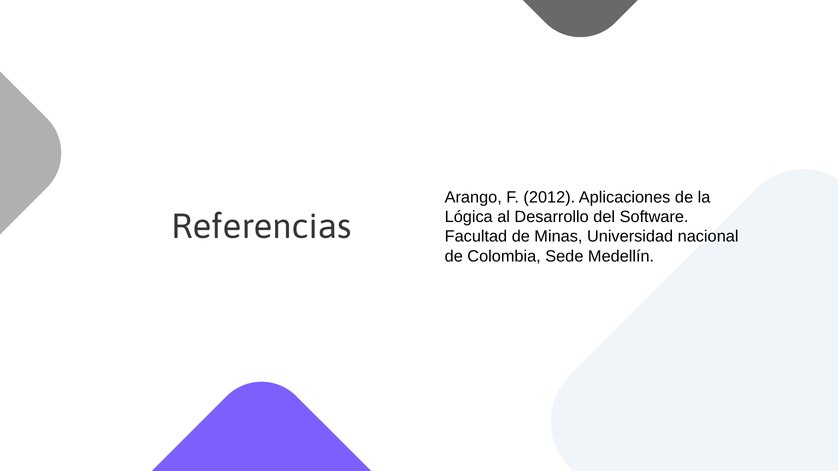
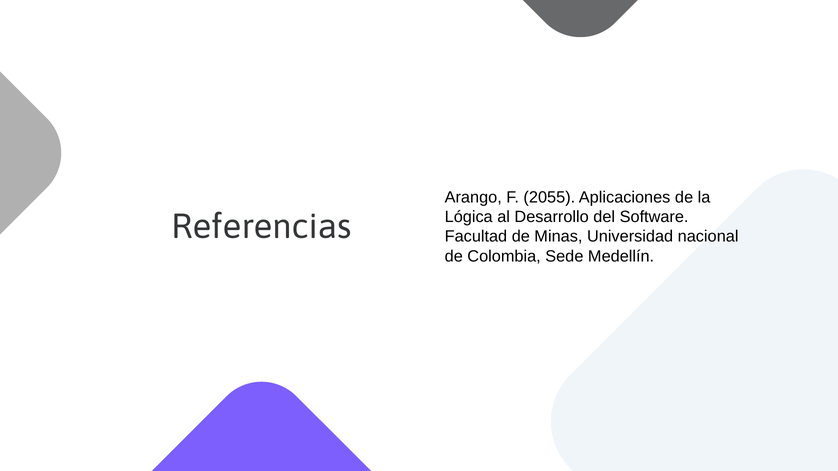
2012: 2012 -> 2055
